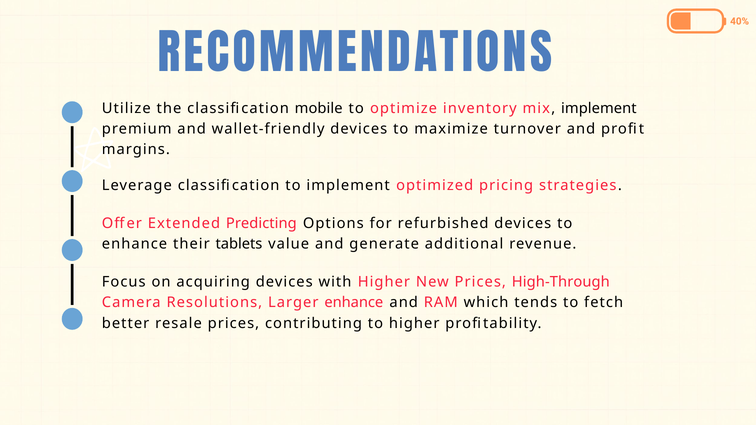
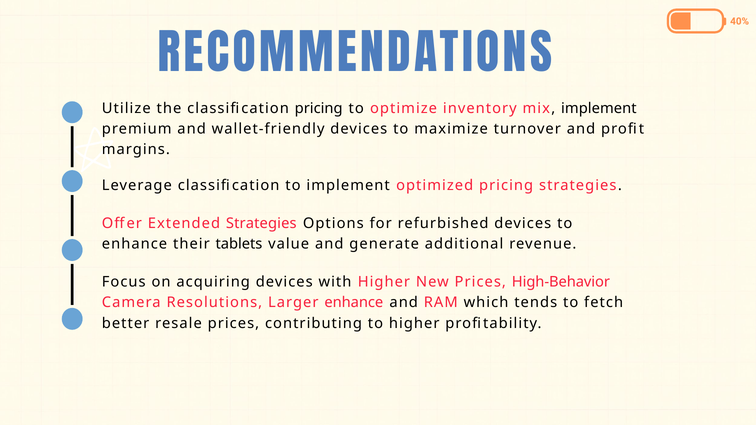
classification mobile: mobile -> pricing
Extended Predicting: Predicting -> Strategies
High-Through: High-Through -> High-Behavior
